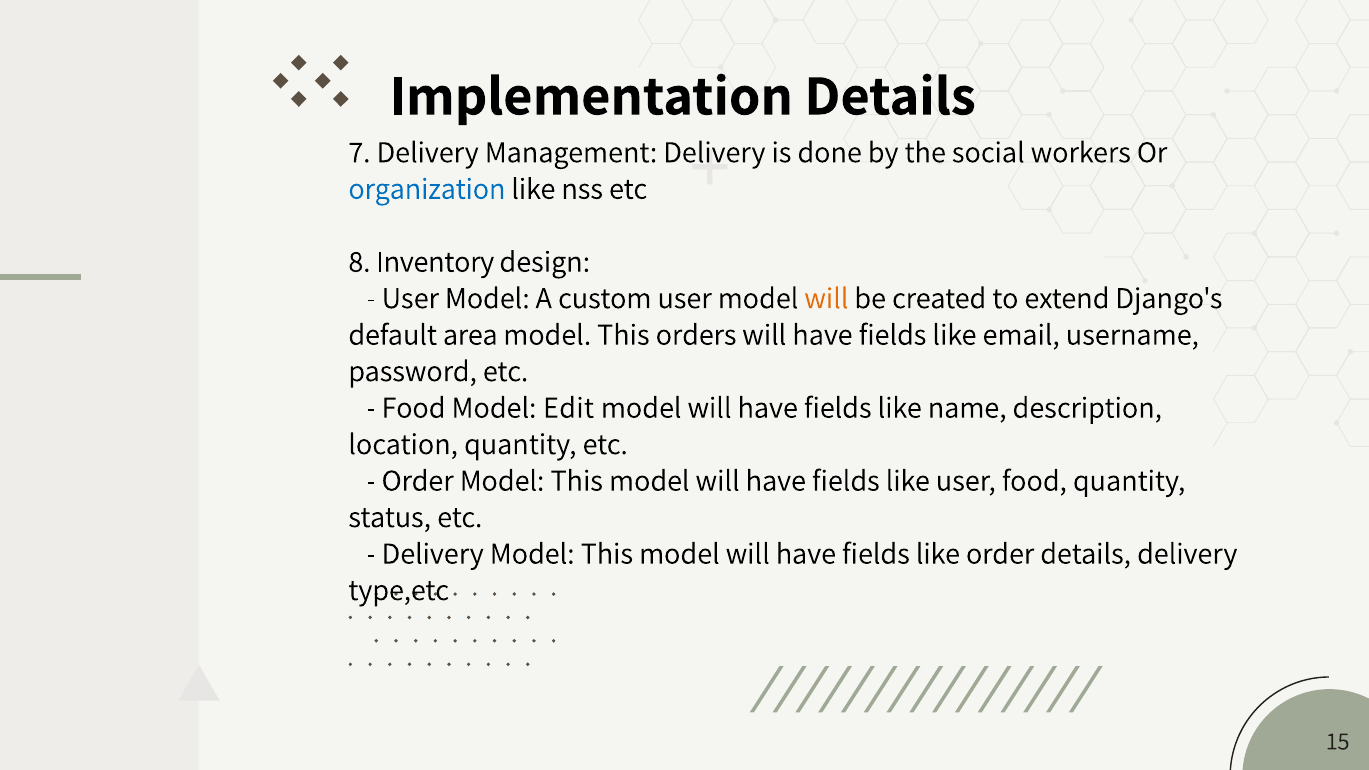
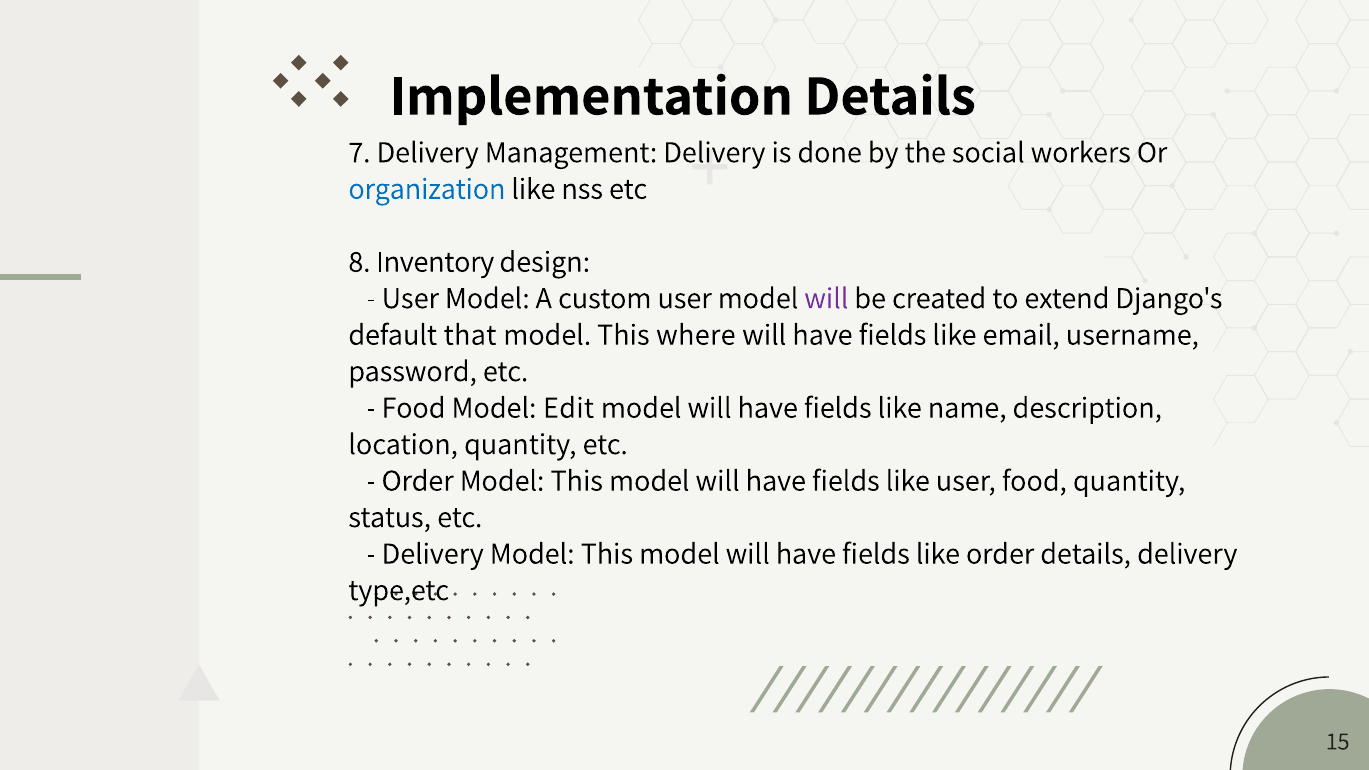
will at (826, 298) colour: orange -> purple
area: area -> that
orders: orders -> where
